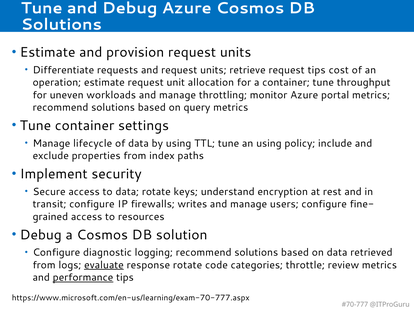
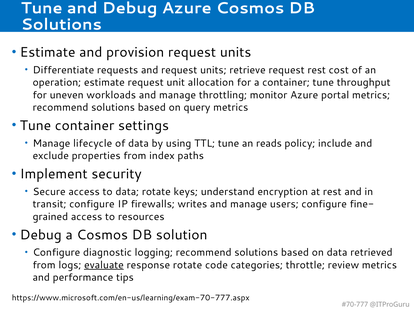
request tips: tips -> rest
an using: using -> reads
performance underline: present -> none
